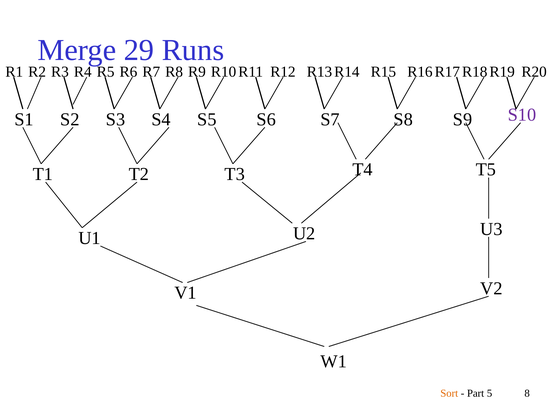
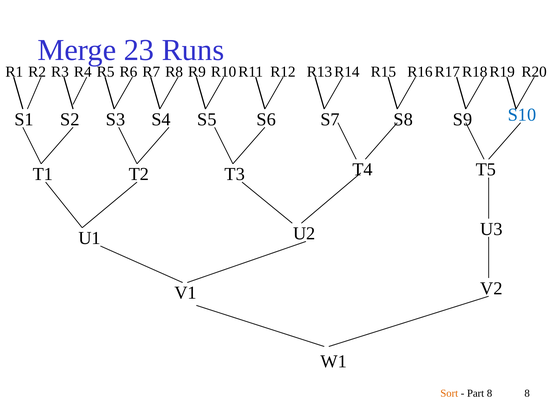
29: 29 -> 23
S10 colour: purple -> blue
Part 5: 5 -> 8
